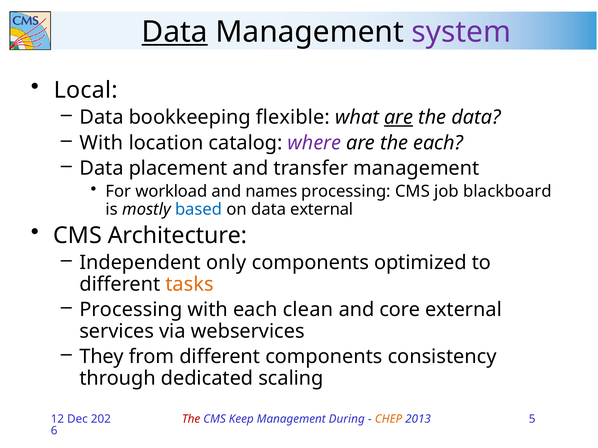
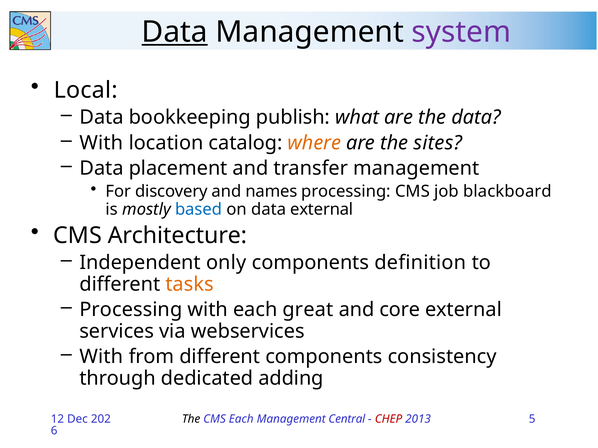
flexible: flexible -> publish
are at (399, 117) underline: present -> none
where colour: purple -> orange
the each: each -> sites
workload: workload -> discovery
optimized: optimized -> definition
clean: clean -> great
They at (102, 357): They -> With
scaling: scaling -> adding
The at (191, 419) colour: red -> black
CMS Keep: Keep -> Each
During: During -> Central
CHEP colour: orange -> red
